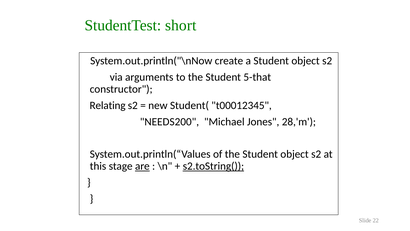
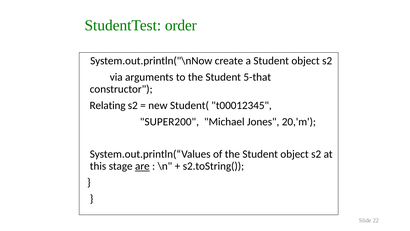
short: short -> order
NEEDS200: NEEDS200 -> SUPER200
28,'m: 28,'m -> 20,'m
s2.toString( underline: present -> none
